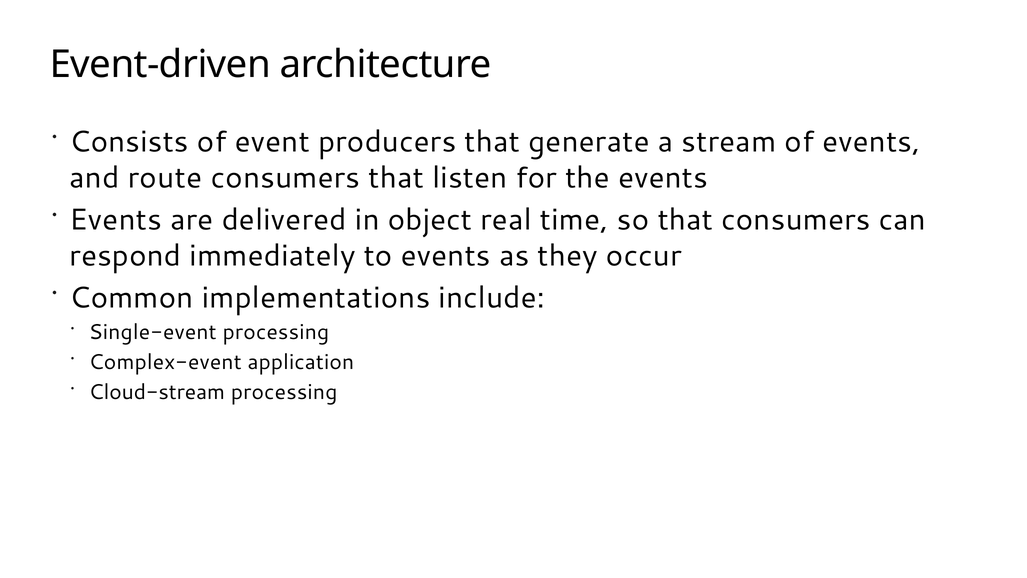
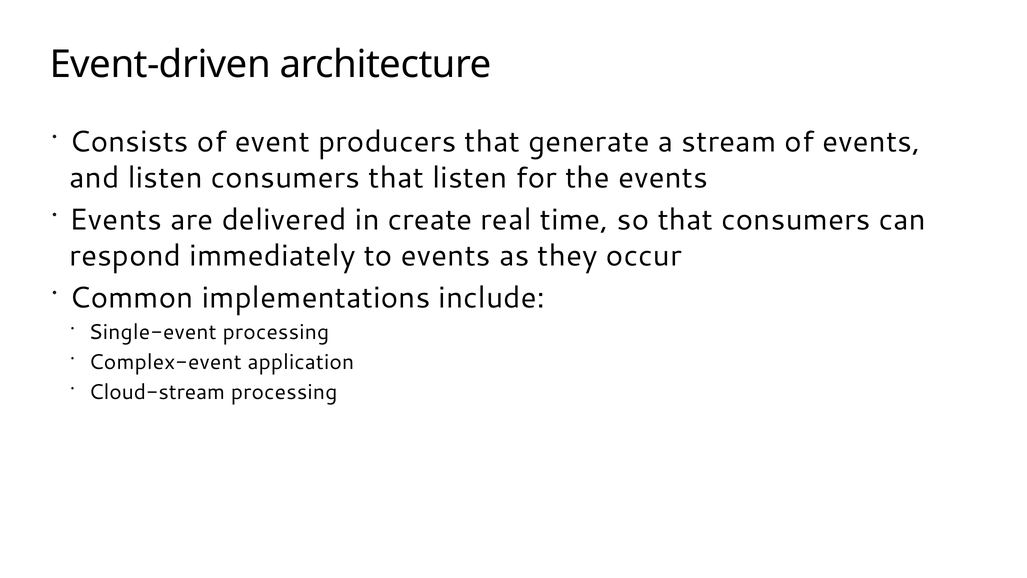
and route: route -> listen
object: object -> create
